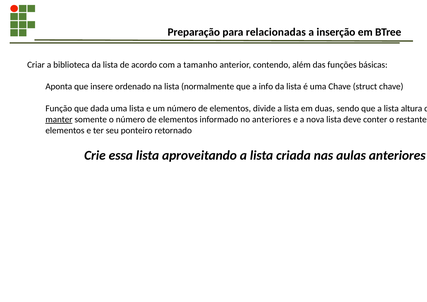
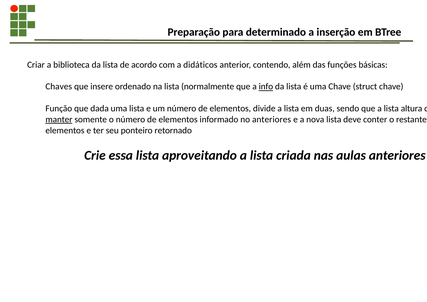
relacionadas: relacionadas -> determinado
tamanho: tamanho -> didáticos
Aponta: Aponta -> Chaves
info underline: none -> present
